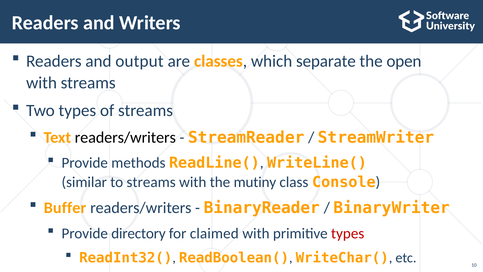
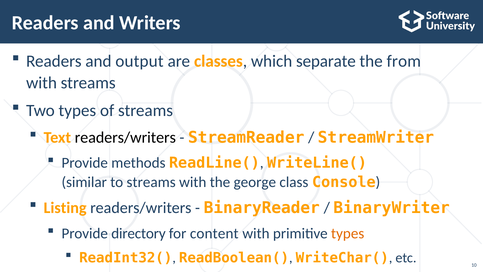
open: open -> from
mutiny: mutiny -> george
Buffer: Buffer -> Listing
claimed: claimed -> content
types at (348, 233) colour: red -> orange
